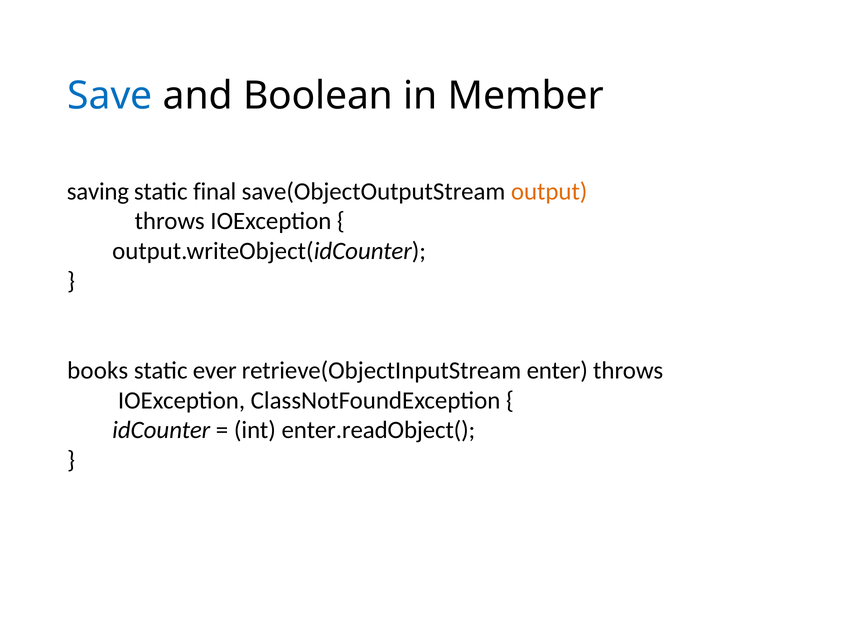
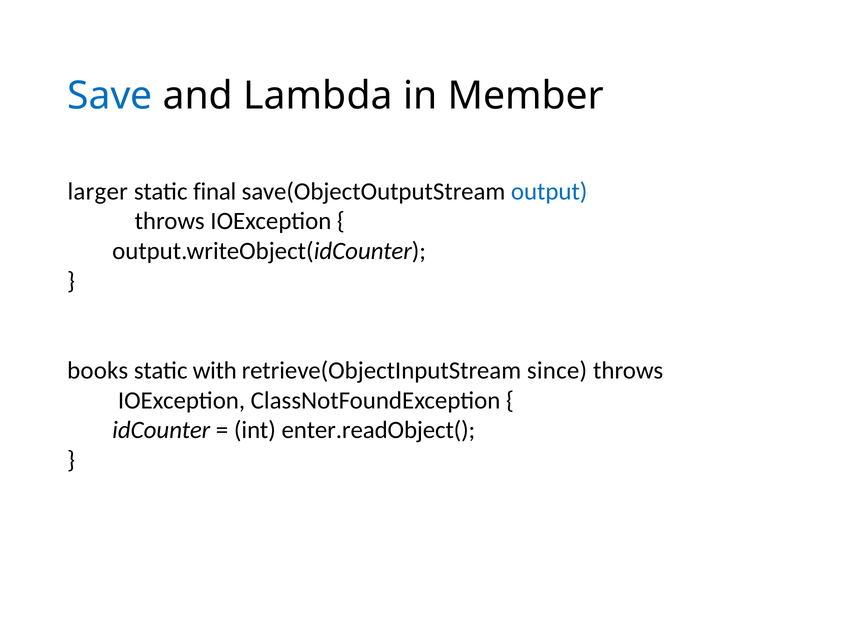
Boolean: Boolean -> Lambda
saving: saving -> larger
output colour: orange -> blue
ever: ever -> with
enter: enter -> since
